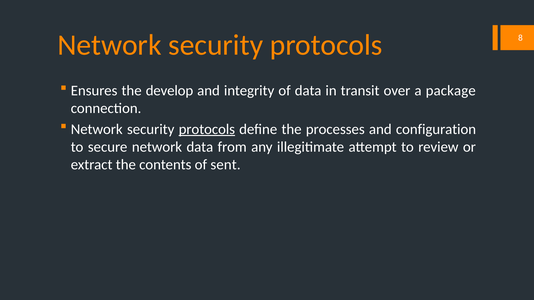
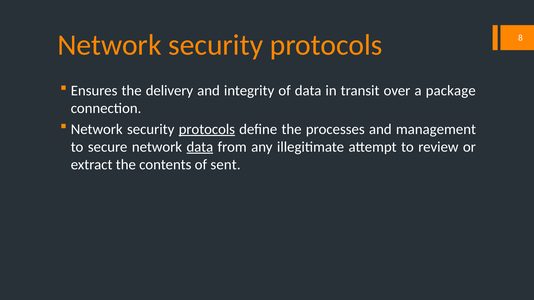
develop: develop -> delivery
configuration: configuration -> management
data at (200, 147) underline: none -> present
